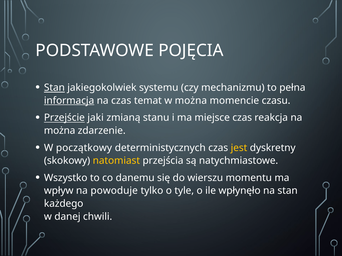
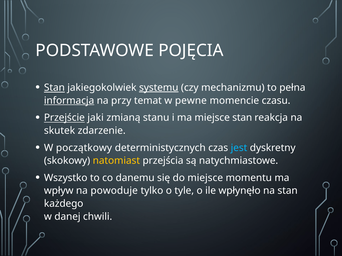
systemu underline: none -> present
na czas: czas -> przy
w można: można -> pewne
miejsce czas: czas -> stan
można at (60, 131): można -> skutek
jest colour: yellow -> light blue
do wierszu: wierszu -> miejsce
